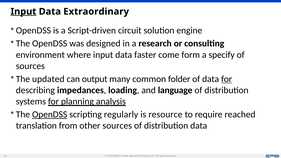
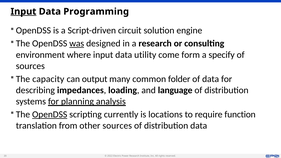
Extraordinary: Extraordinary -> Programming
was underline: none -> present
faster: faster -> utility
updated: updated -> capacity
for at (227, 79) underline: present -> none
regularly: regularly -> currently
resource: resource -> locations
reached: reached -> function
